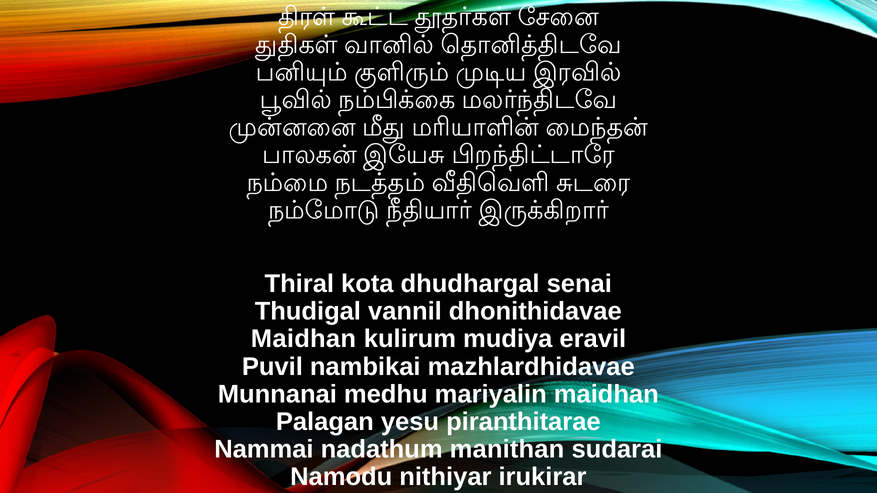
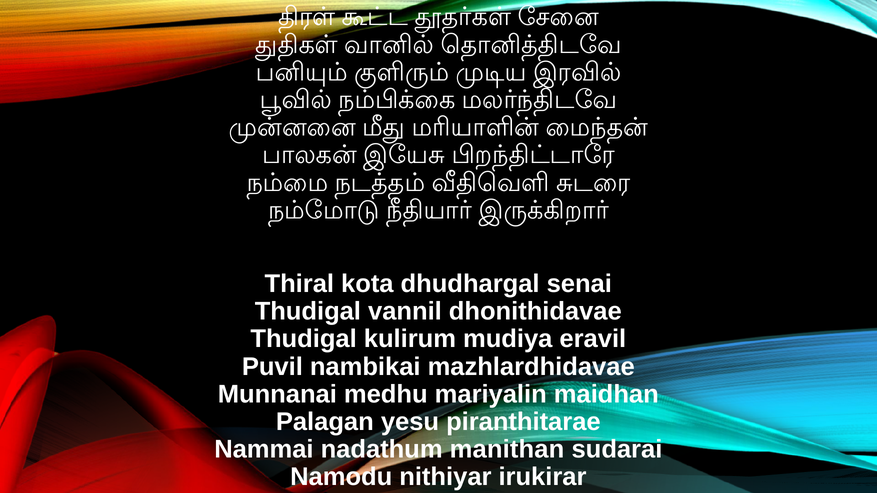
Maidhan at (303, 339): Maidhan -> Thudigal
